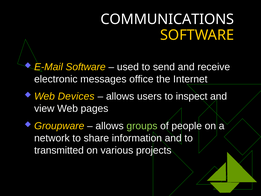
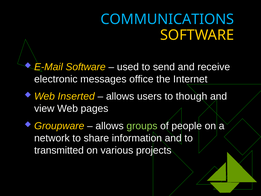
COMMUNICATIONS colour: white -> light blue
Devices: Devices -> Inserted
inspect: inspect -> though
